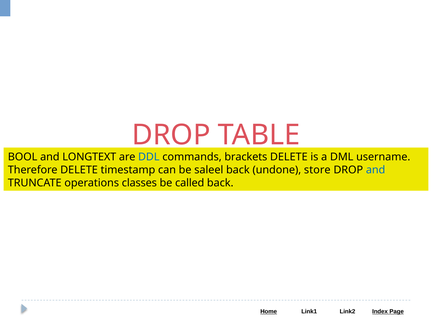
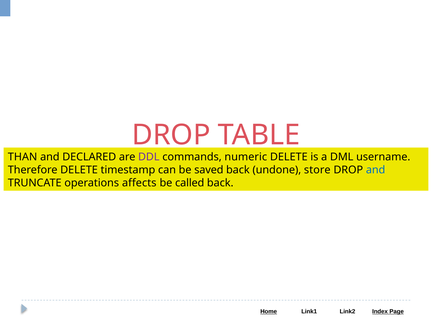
BOOL: BOOL -> THAN
LONGTEXT: LONGTEXT -> DECLARED
DDL colour: blue -> purple
brackets: brackets -> numeric
saleel: saleel -> saved
classes: classes -> affects
